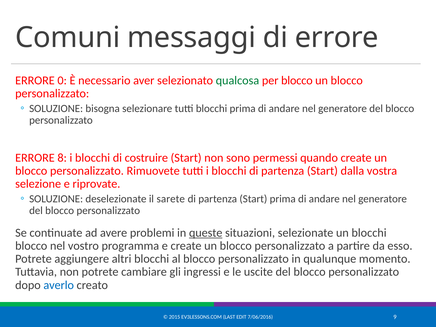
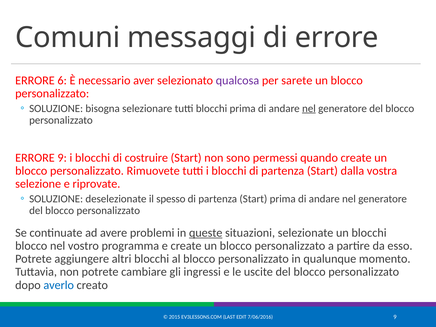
0: 0 -> 6
qualcosa colour: green -> purple
per blocco: blocco -> sarete
nel at (309, 108) underline: none -> present
ERRORE 8: 8 -> 9
sarete: sarete -> spesso
